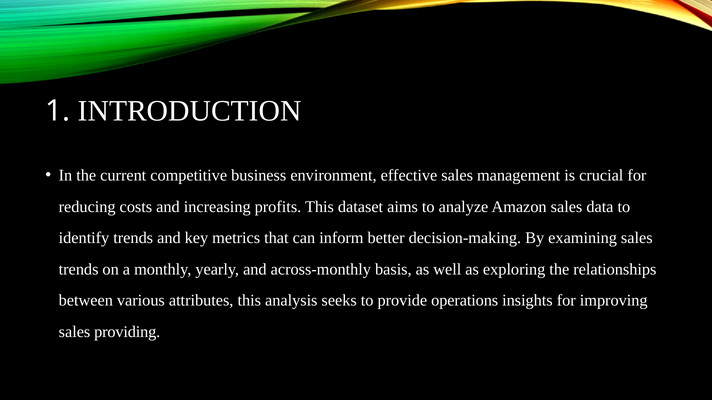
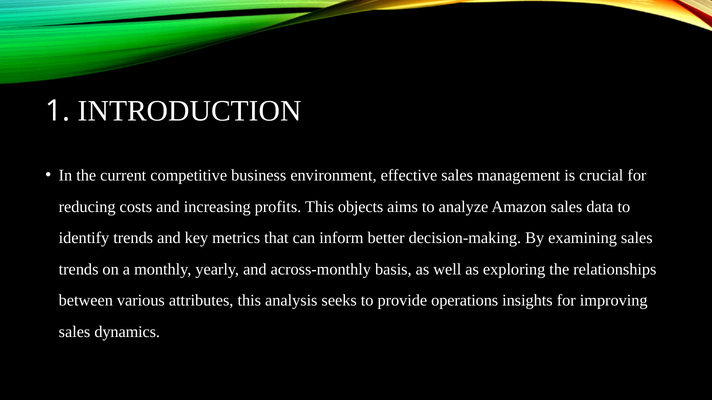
dataset: dataset -> objects
providing: providing -> dynamics
